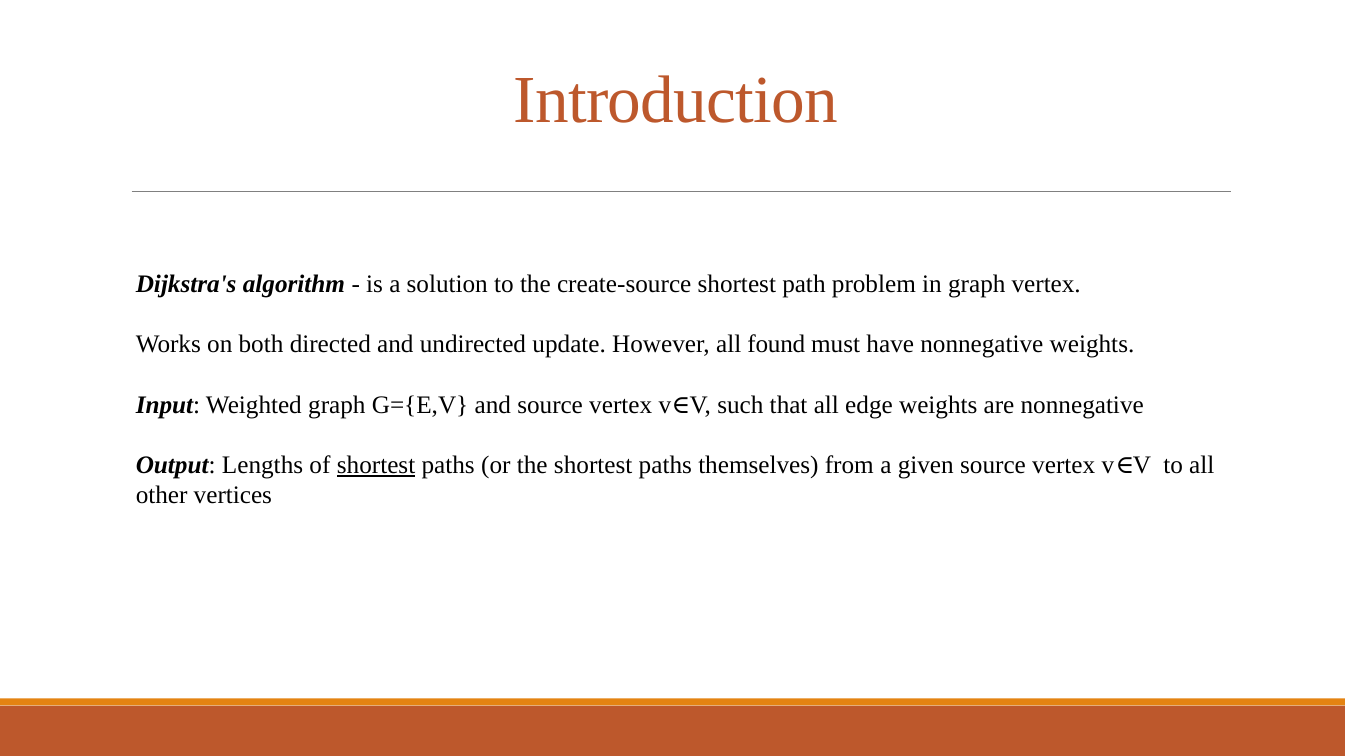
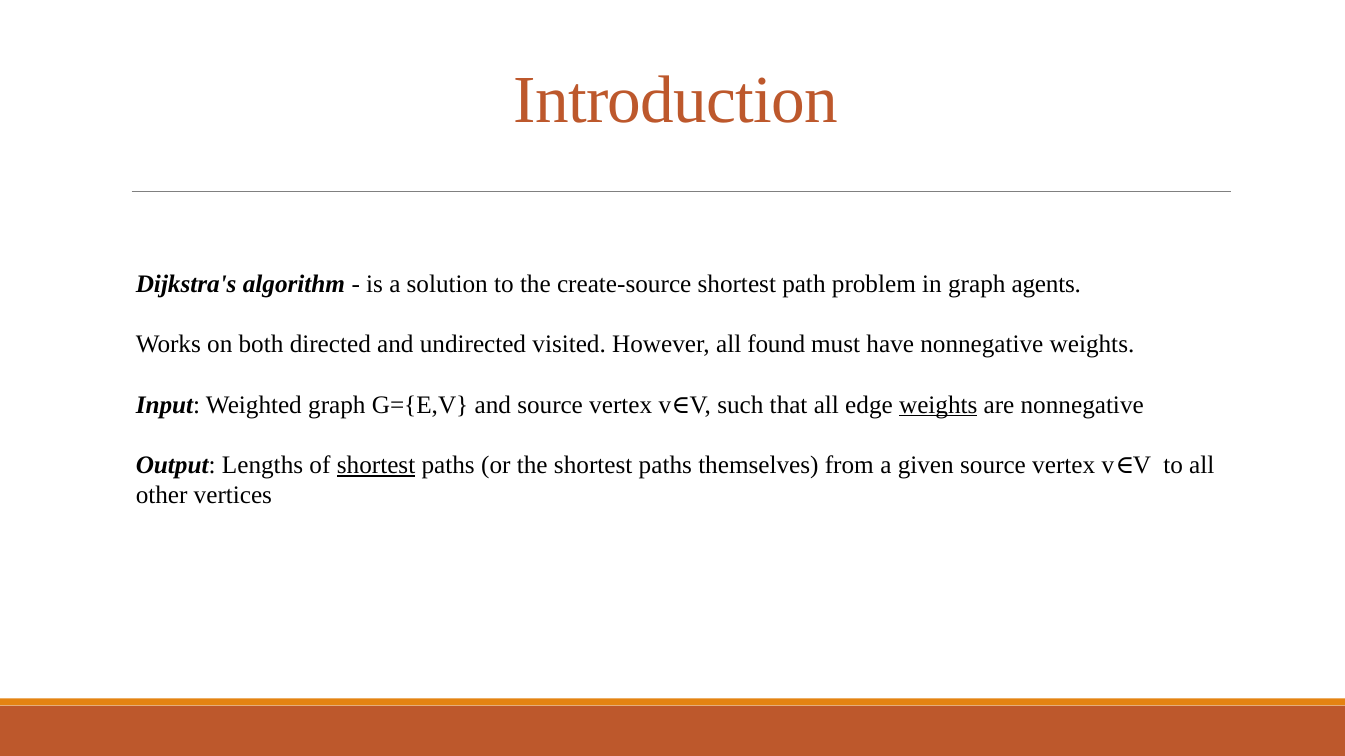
graph vertex: vertex -> agents
update: update -> visited
weights at (938, 405) underline: none -> present
